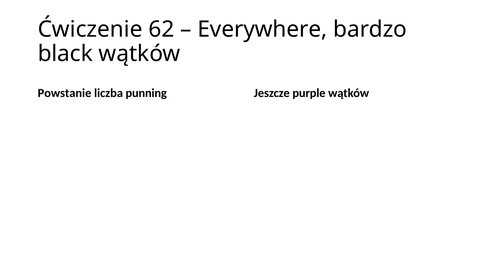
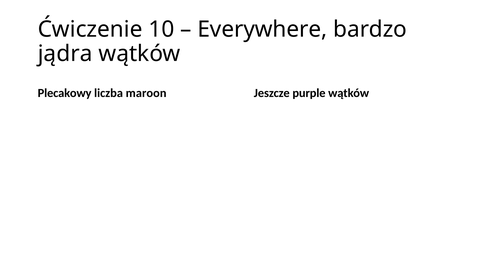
62: 62 -> 10
black: black -> jądra
Powstanie: Powstanie -> Plecakowy
punning: punning -> maroon
